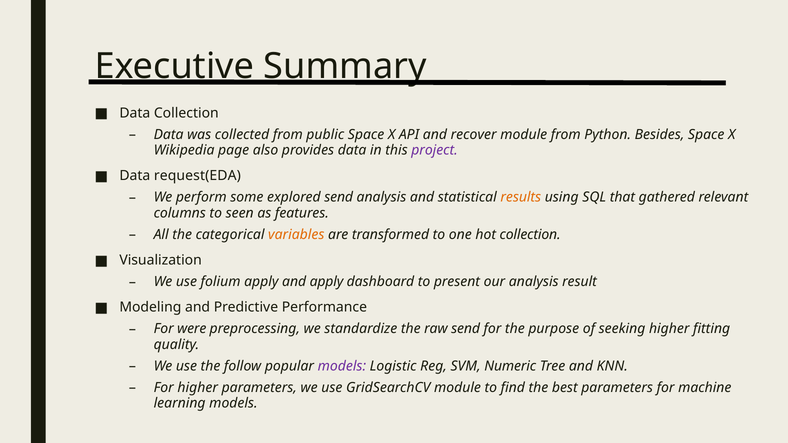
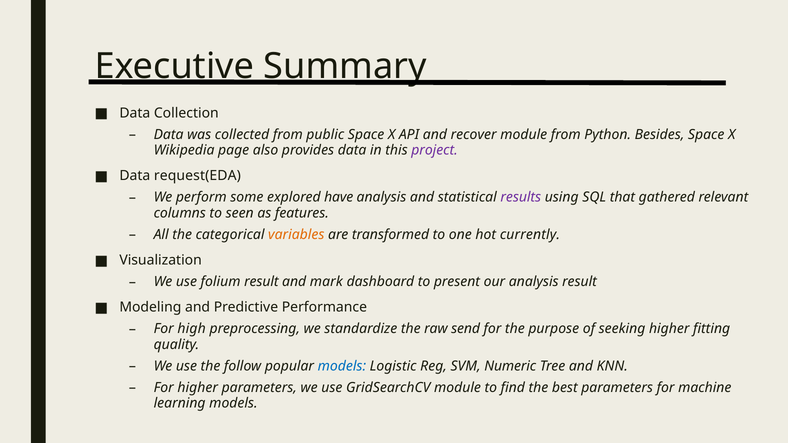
explored send: send -> have
results colour: orange -> purple
hot collection: collection -> currently
folium apply: apply -> result
and apply: apply -> mark
were: were -> high
models at (342, 366) colour: purple -> blue
